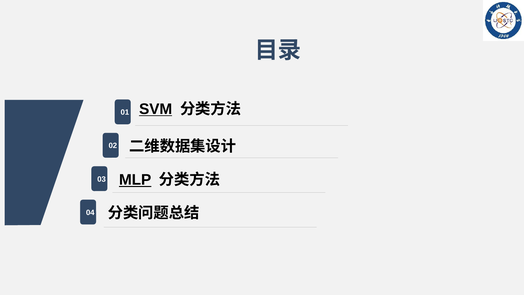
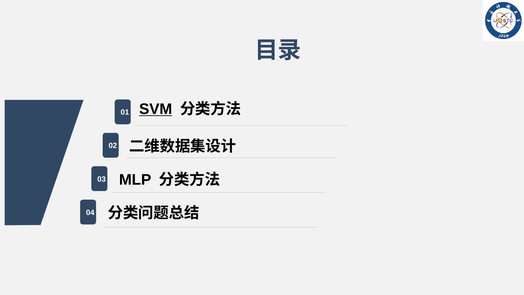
MLP underline: present -> none
